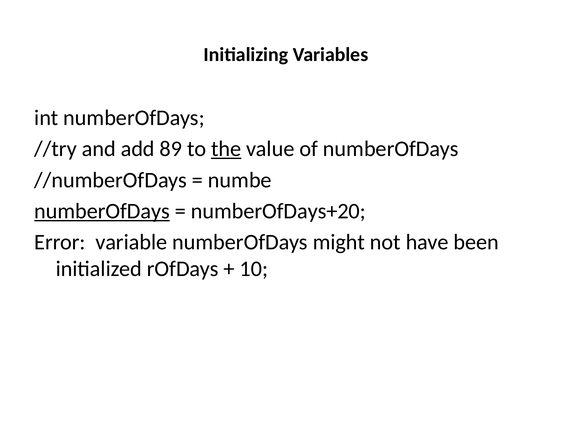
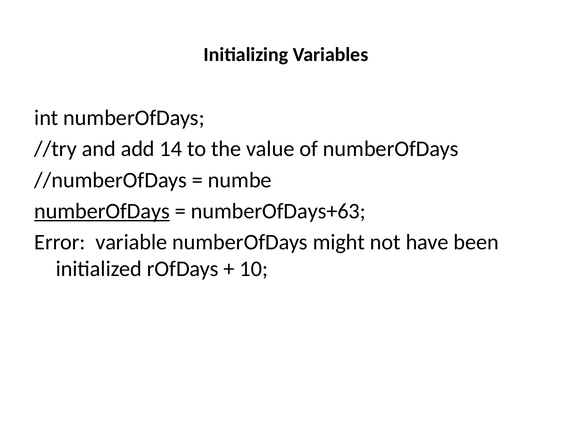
89: 89 -> 14
the underline: present -> none
numberOfDays+20: numberOfDays+20 -> numberOfDays+63
